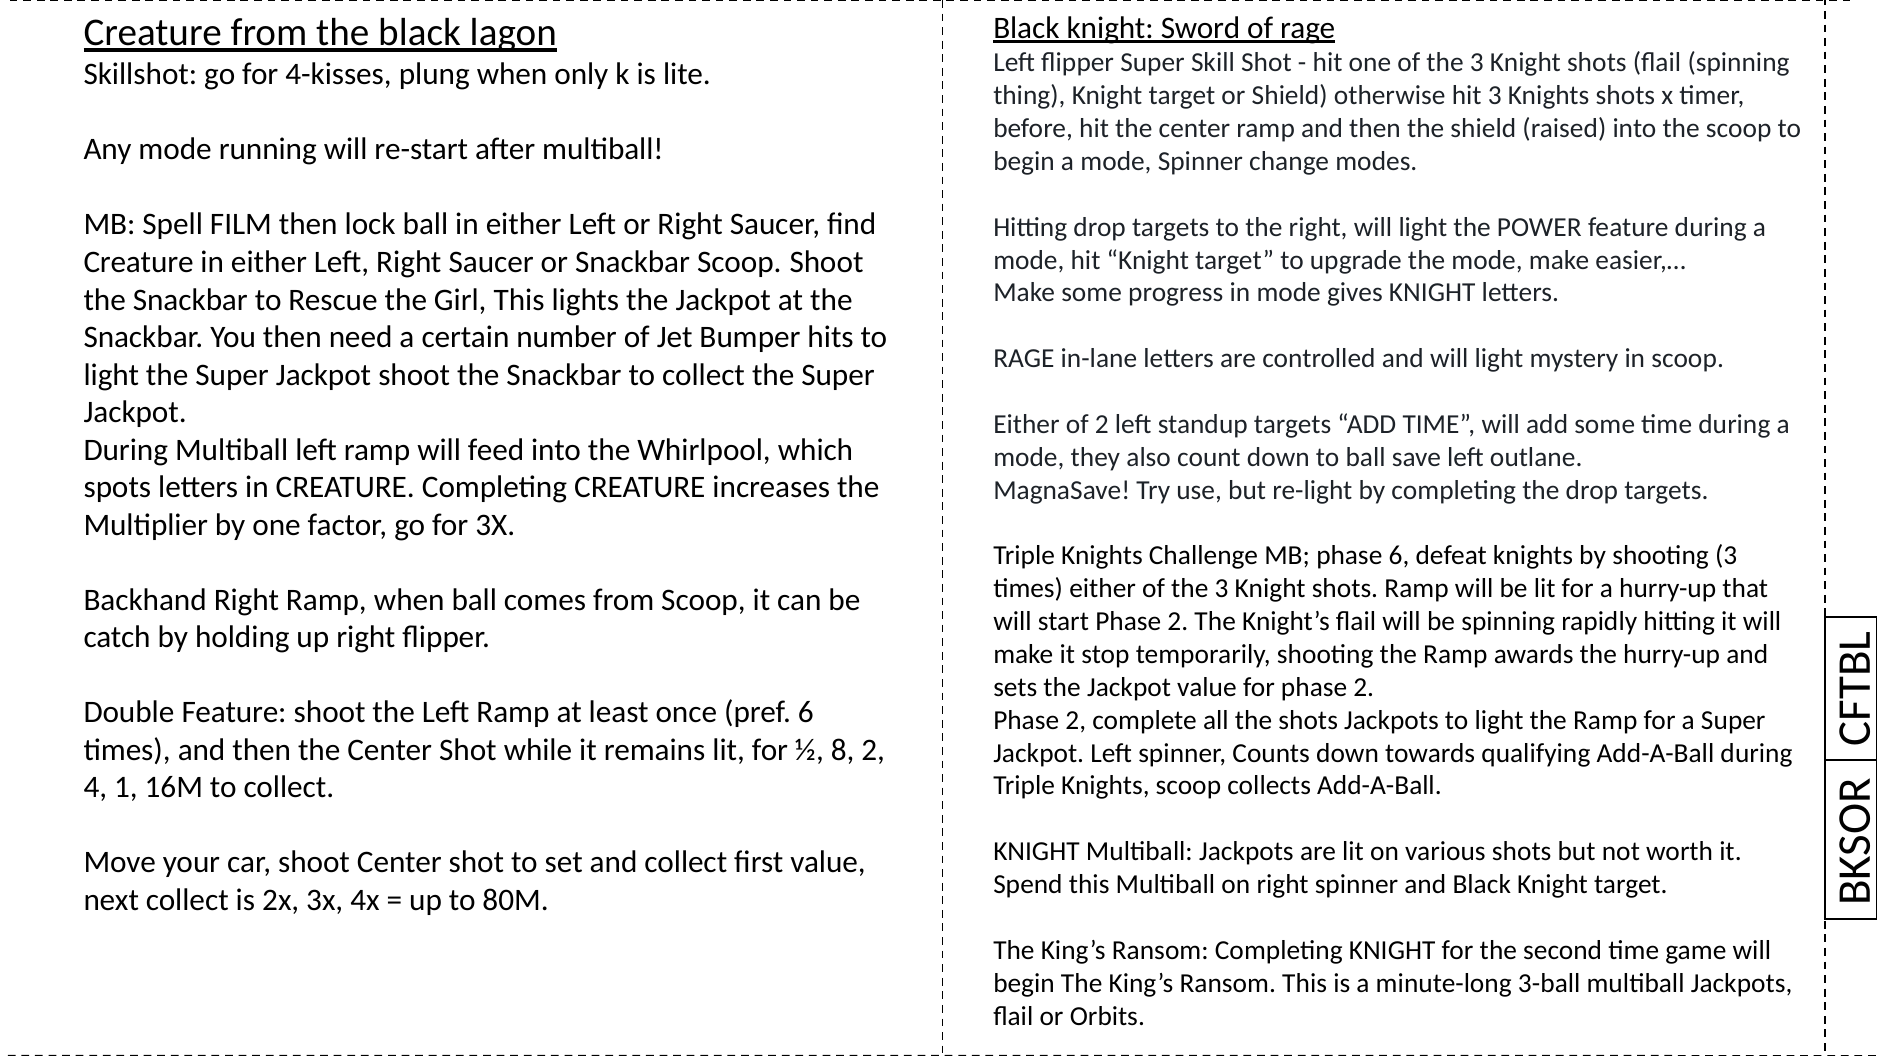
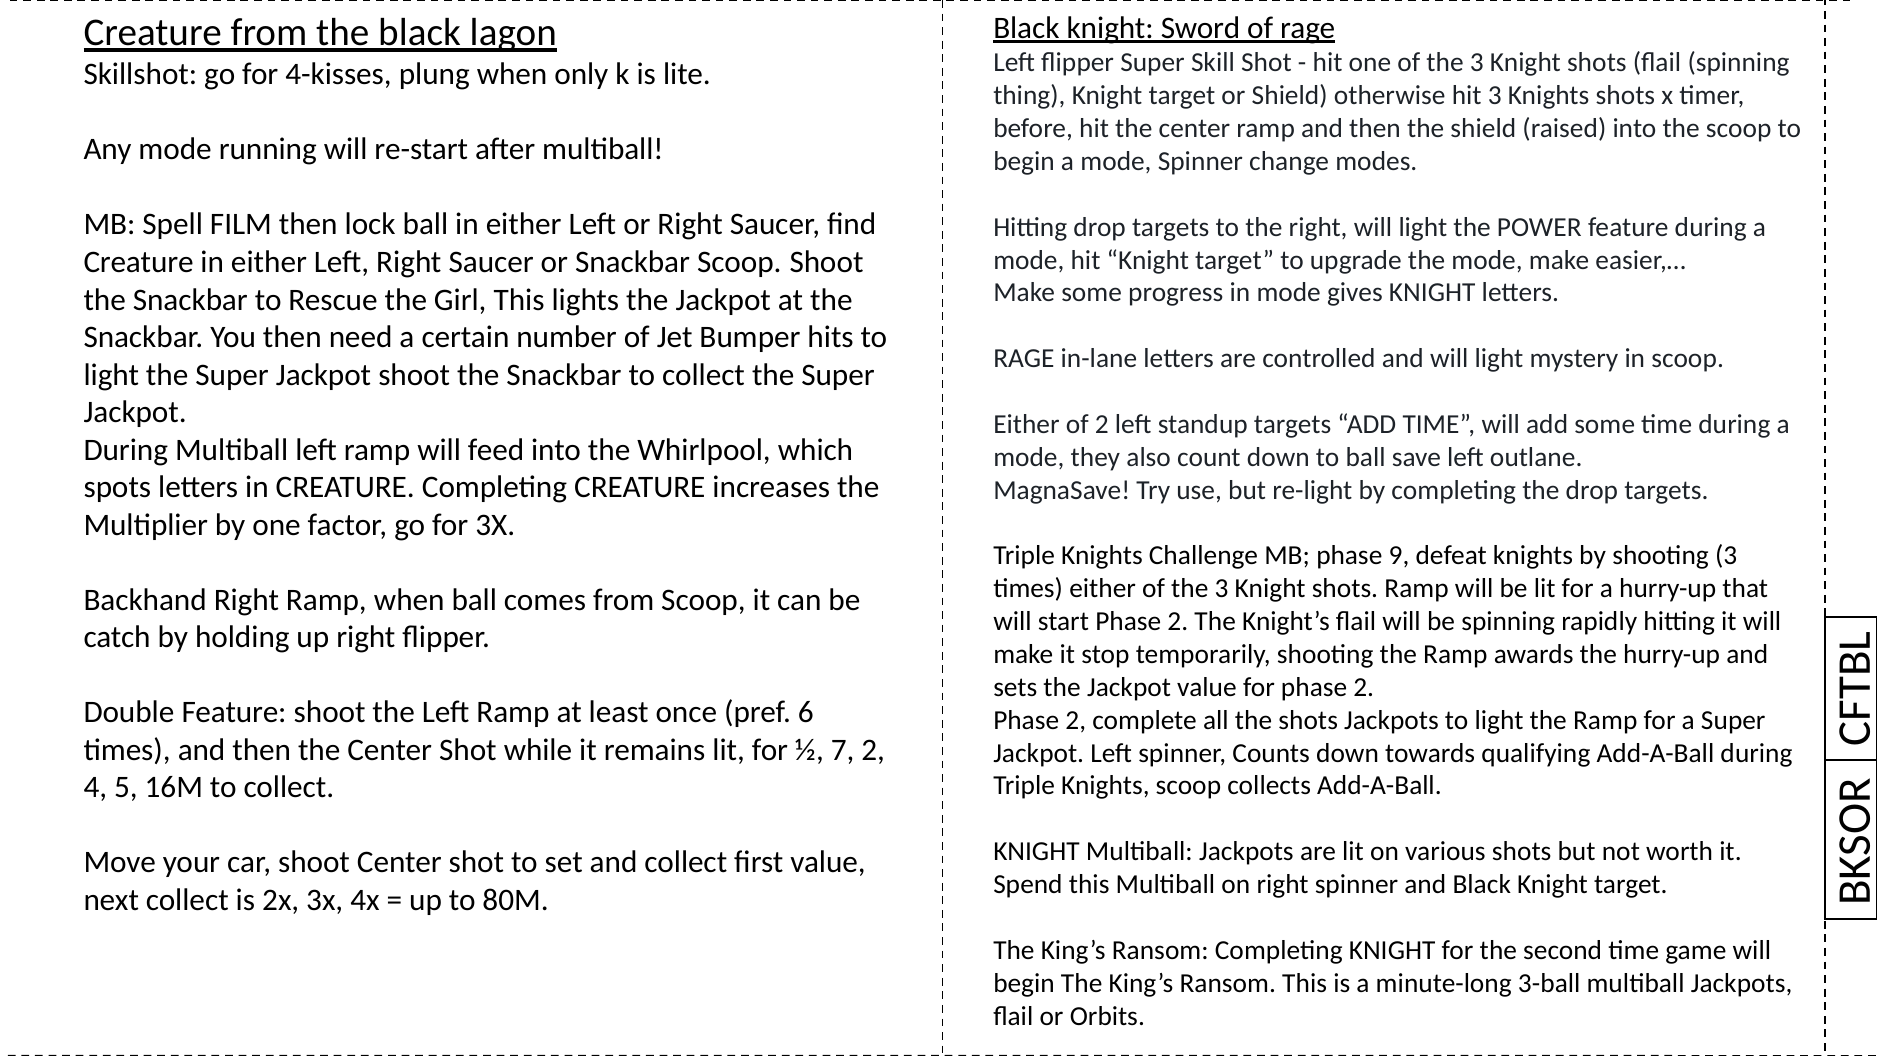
phase 6: 6 -> 9
8: 8 -> 7
1: 1 -> 5
